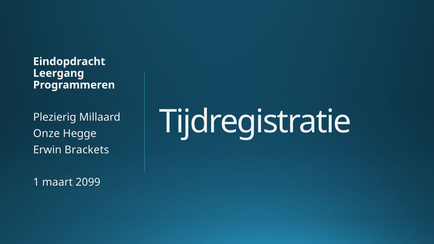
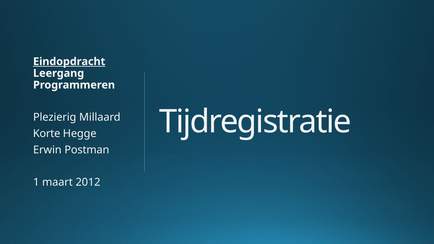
Eindopdracht underline: none -> present
Onze: Onze -> Korte
Brackets: Brackets -> Postman
2099: 2099 -> 2012
